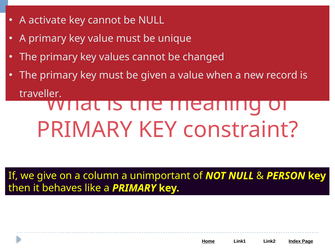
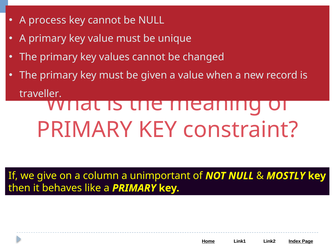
activate: activate -> process
PERSON: PERSON -> MOSTLY
